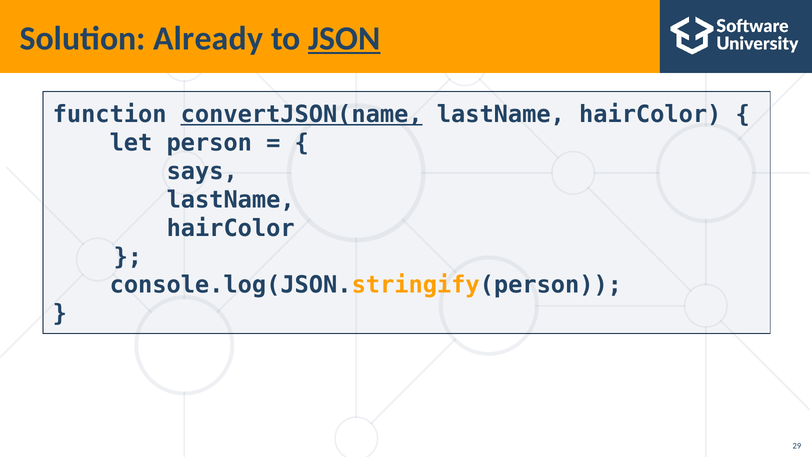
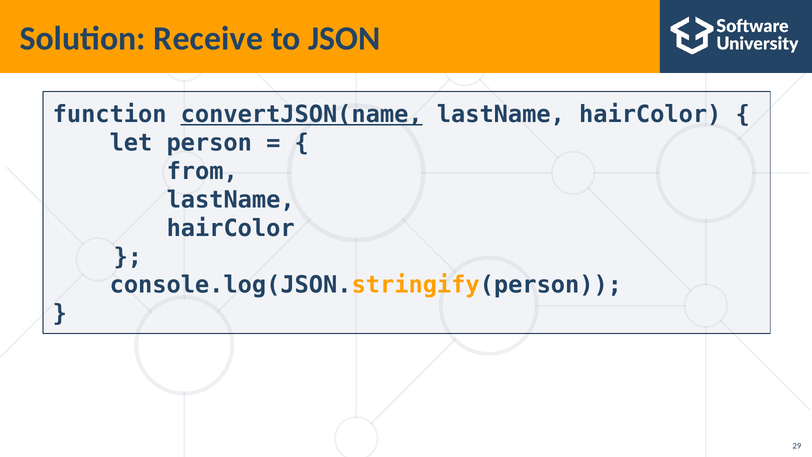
Already: Already -> Receive
JSON underline: present -> none
says: says -> from
